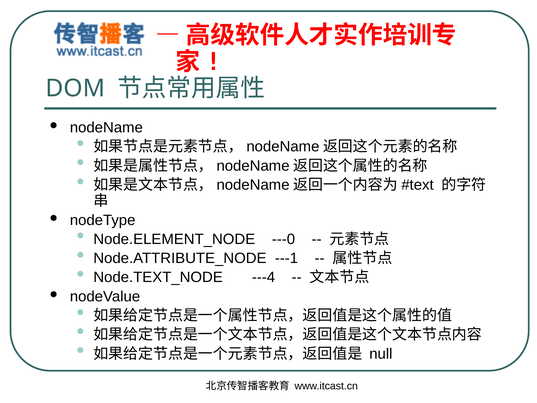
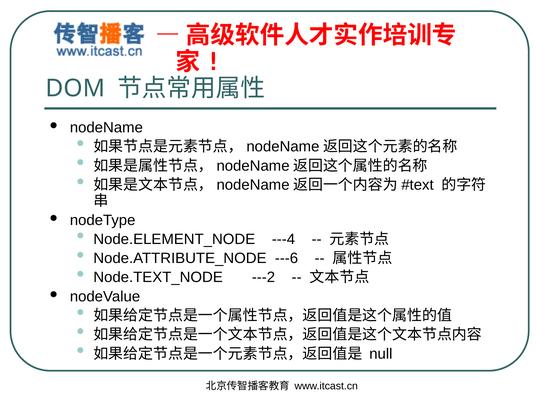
---0: ---0 -> ---4
---1: ---1 -> ---6
---4: ---4 -> ---2
